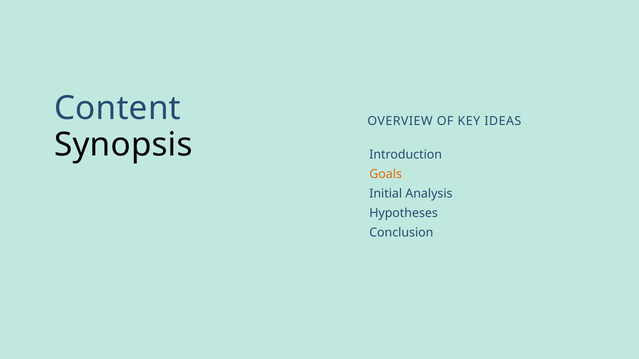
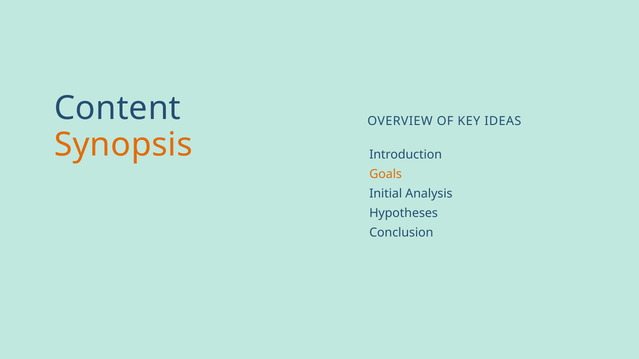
Synopsis colour: black -> orange
